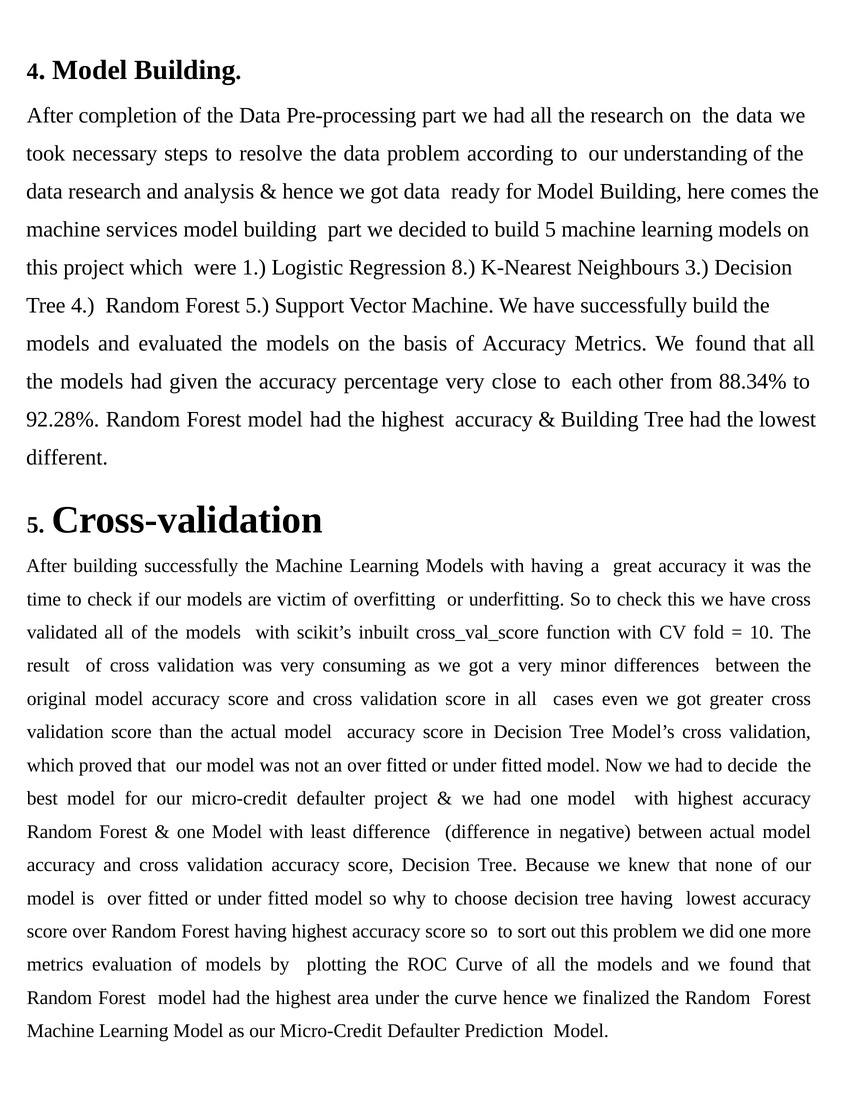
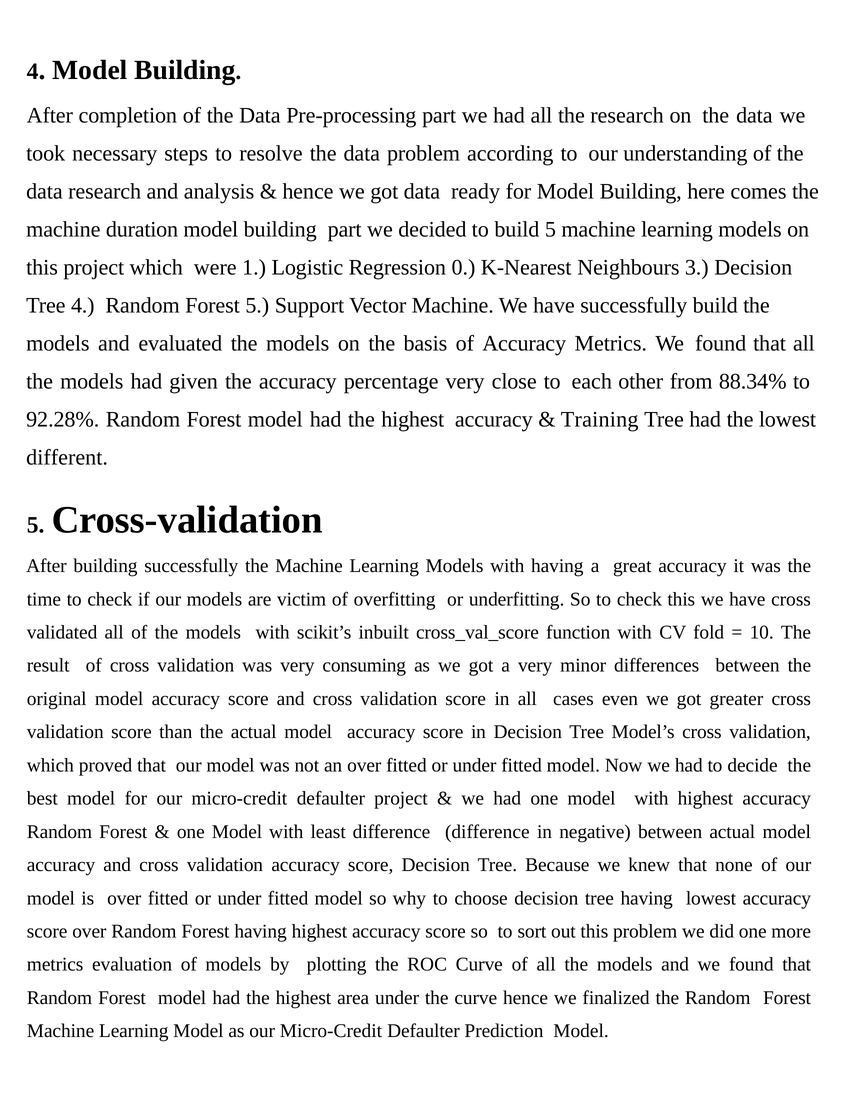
services: services -> duration
8: 8 -> 0
Building at (600, 419): Building -> Training
